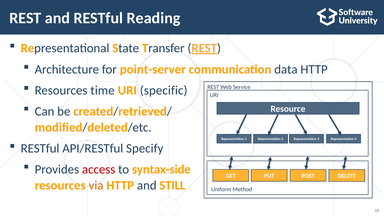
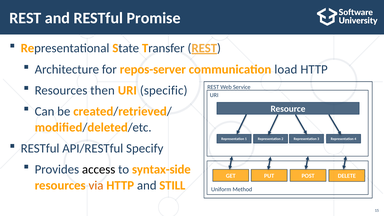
Reading: Reading -> Promise
point-server: point-server -> repos-server
data: data -> load
time: time -> then
access colour: red -> black
